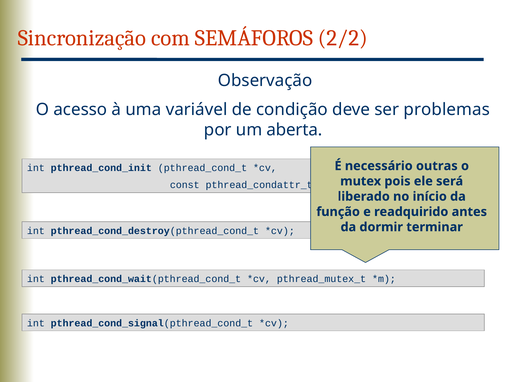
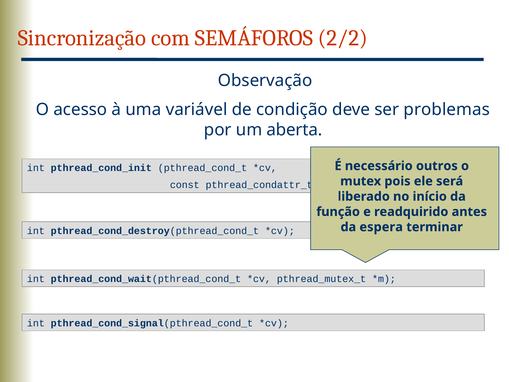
outras: outras -> outros
dormir: dormir -> espera
